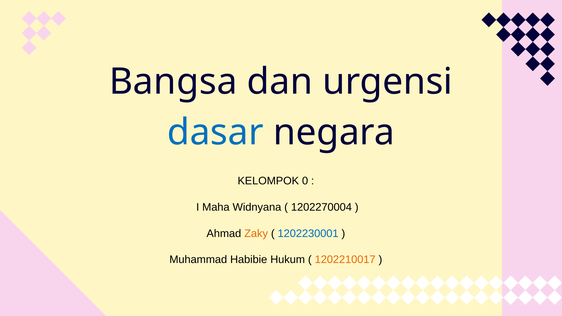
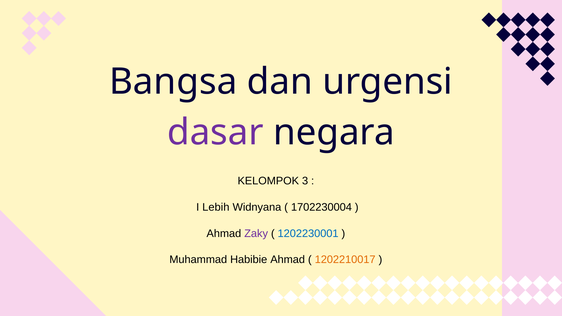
dasar colour: blue -> purple
0: 0 -> 3
Maha: Maha -> Lebih
1202270004: 1202270004 -> 1702230004
Zaky colour: orange -> purple
Habibie Hukum: Hukum -> Ahmad
